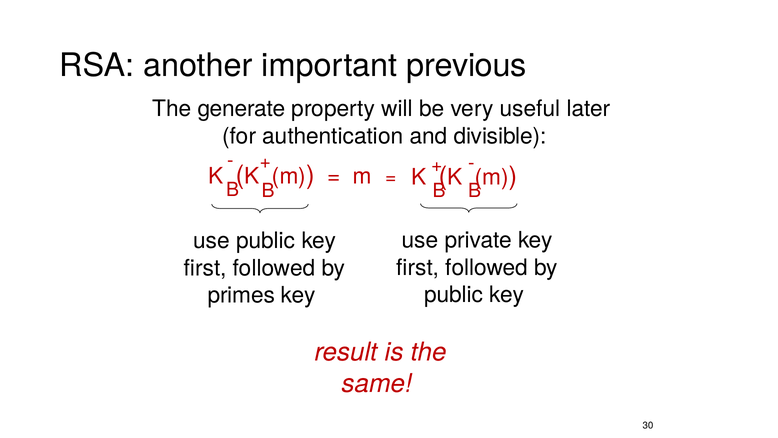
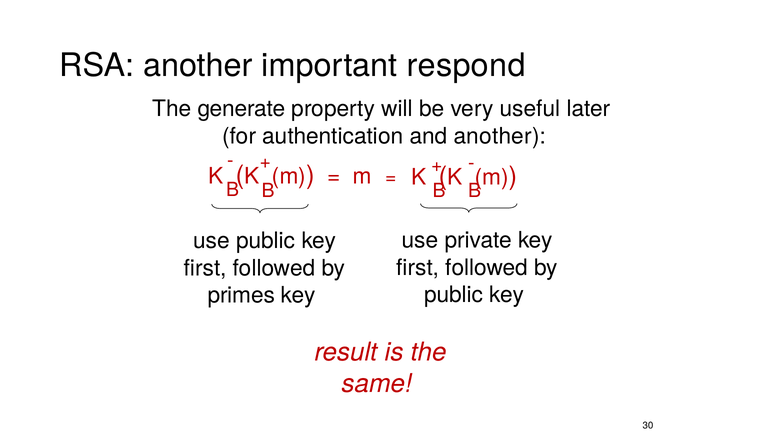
previous: previous -> respond
and divisible: divisible -> another
